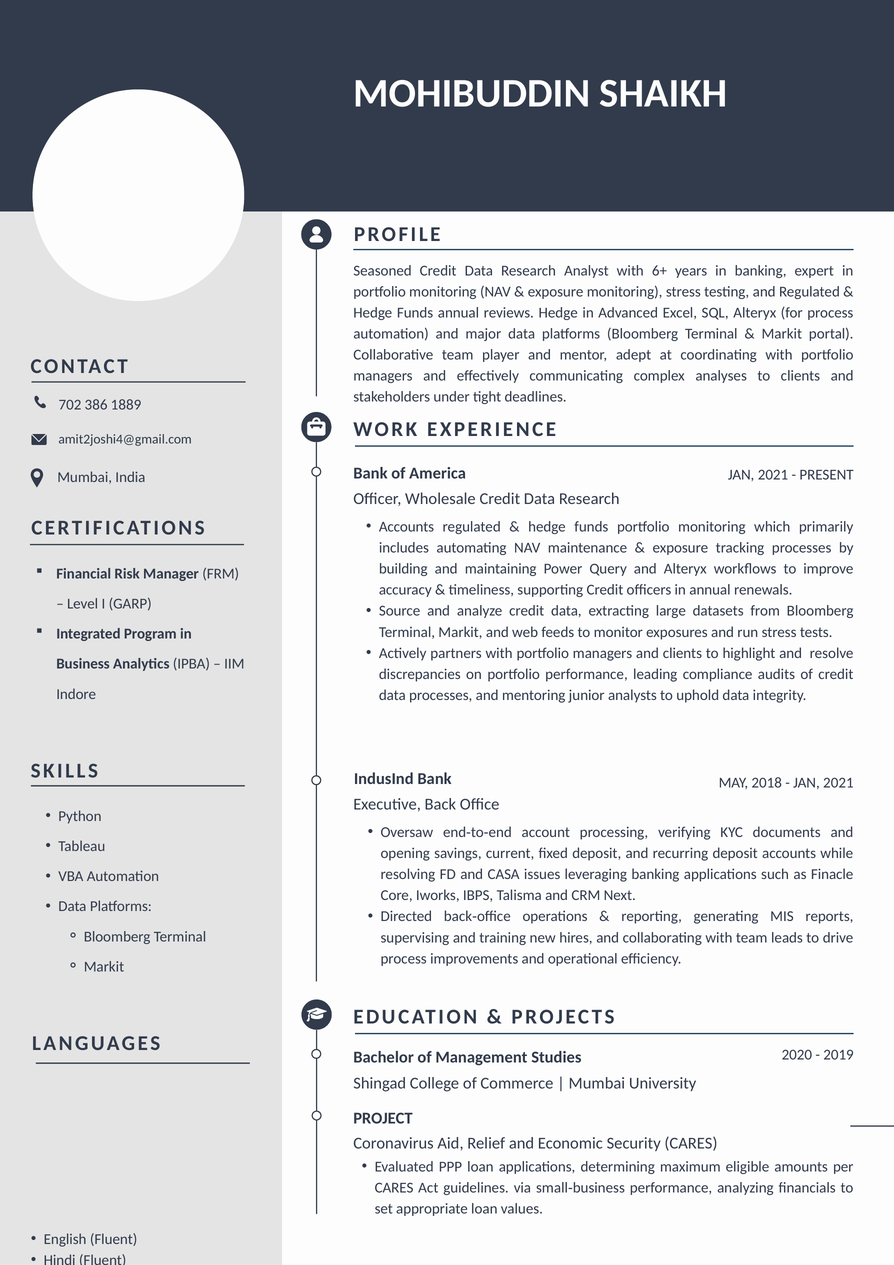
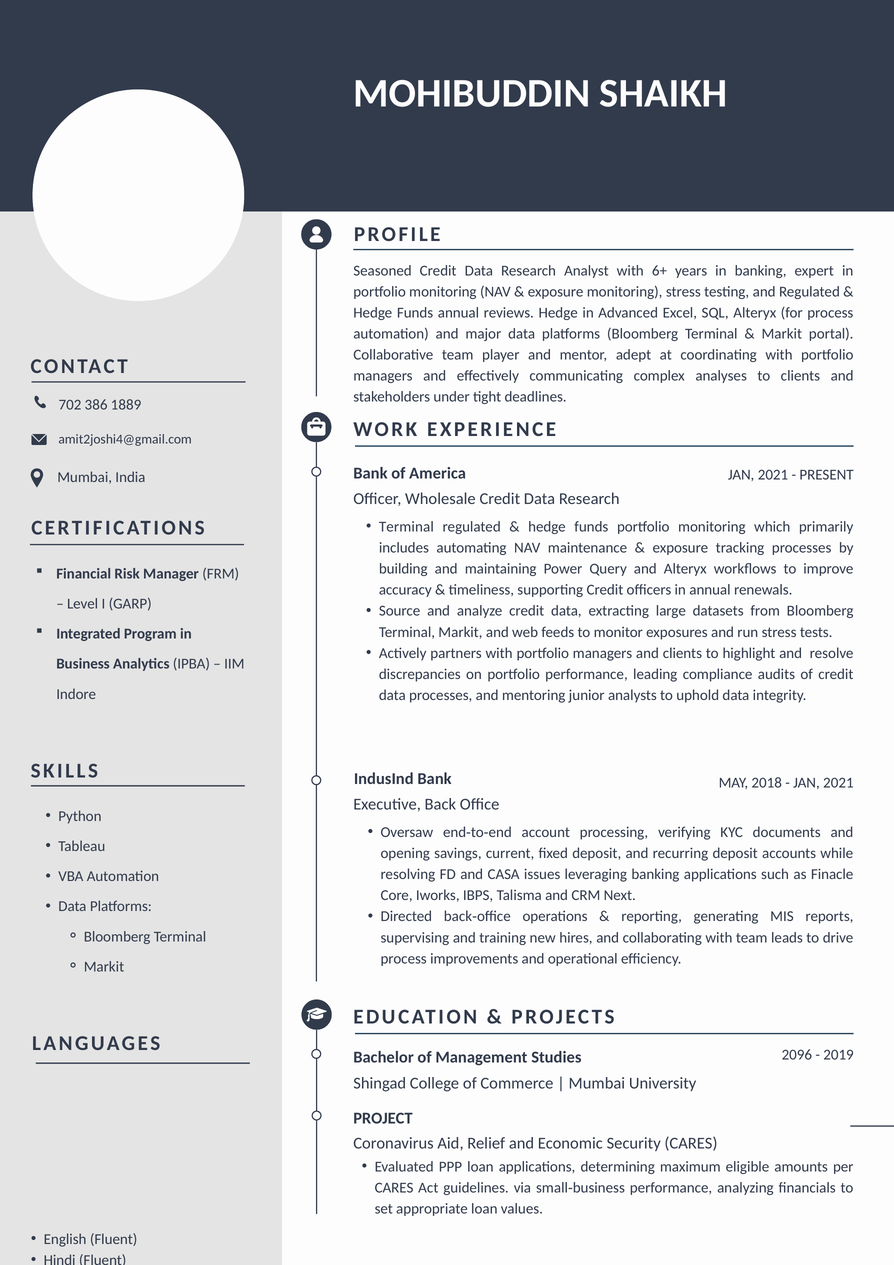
Accounts at (407, 527): Accounts -> Terminal
2020: 2020 -> 2096
